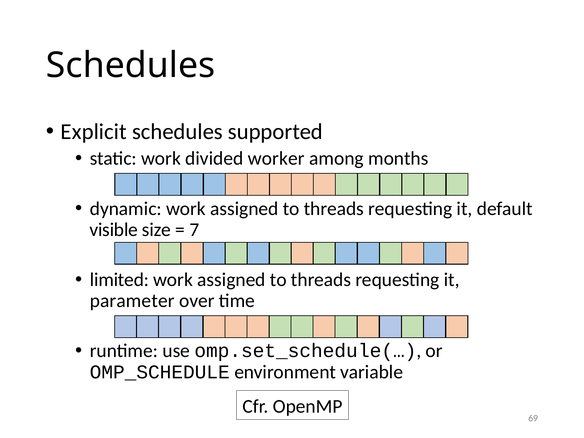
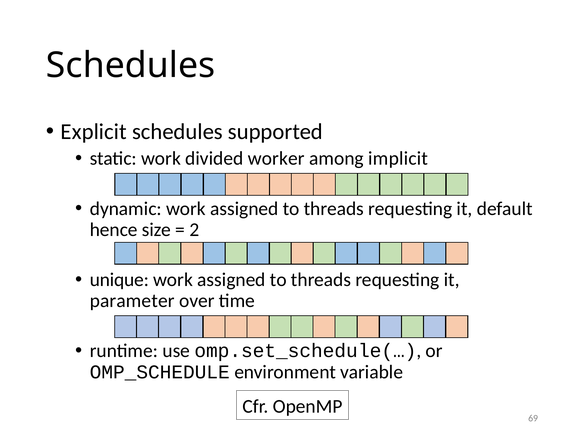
months: months -> implicit
visible: visible -> hence
7: 7 -> 2
limited: limited -> unique
